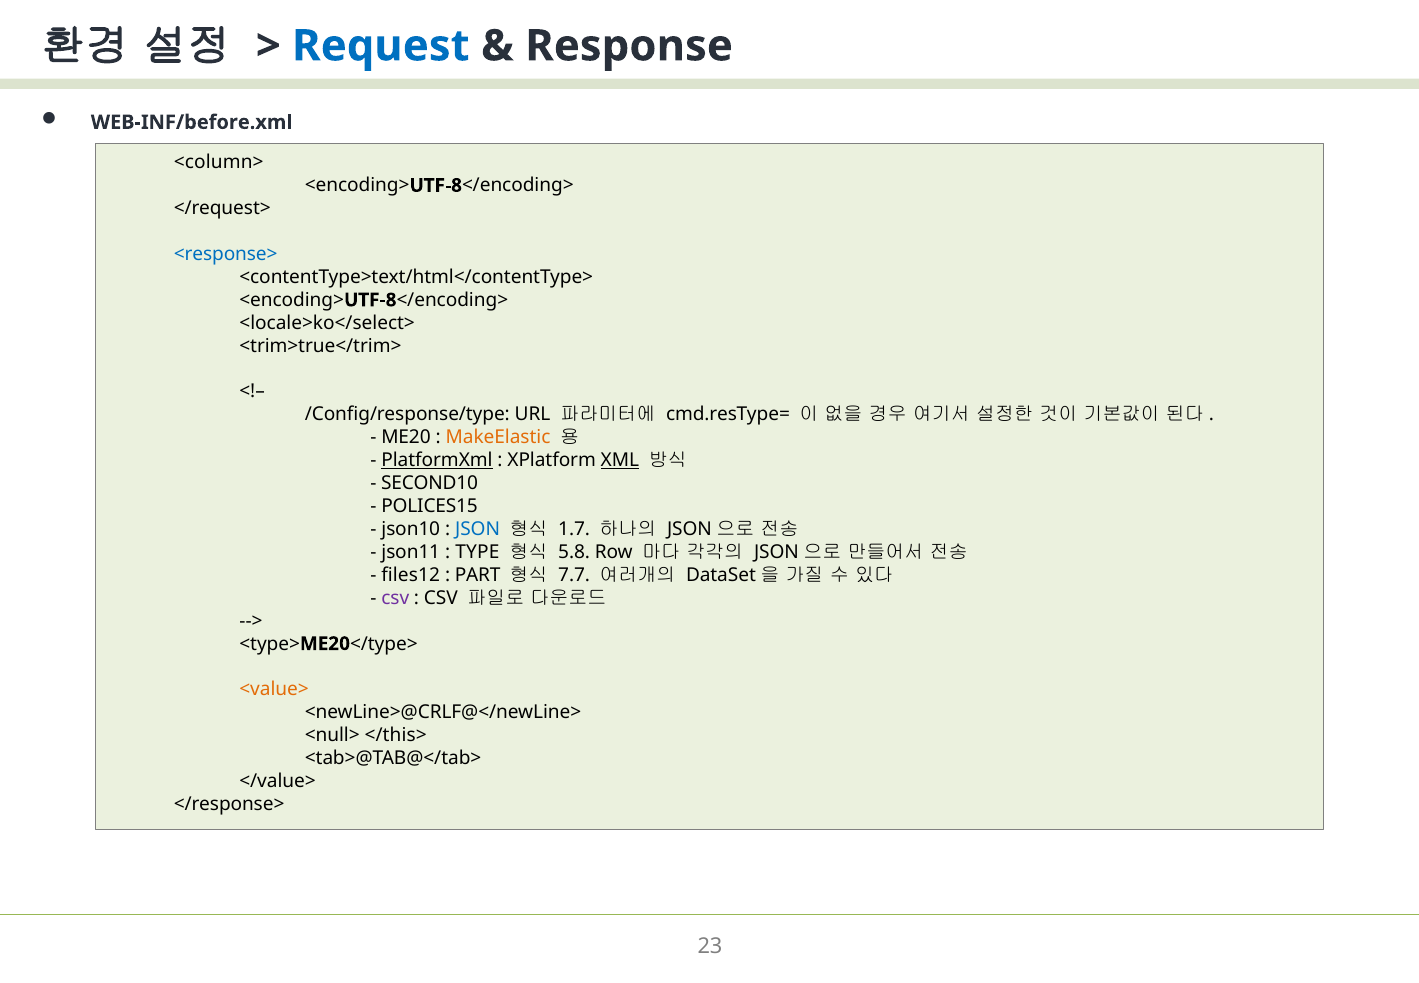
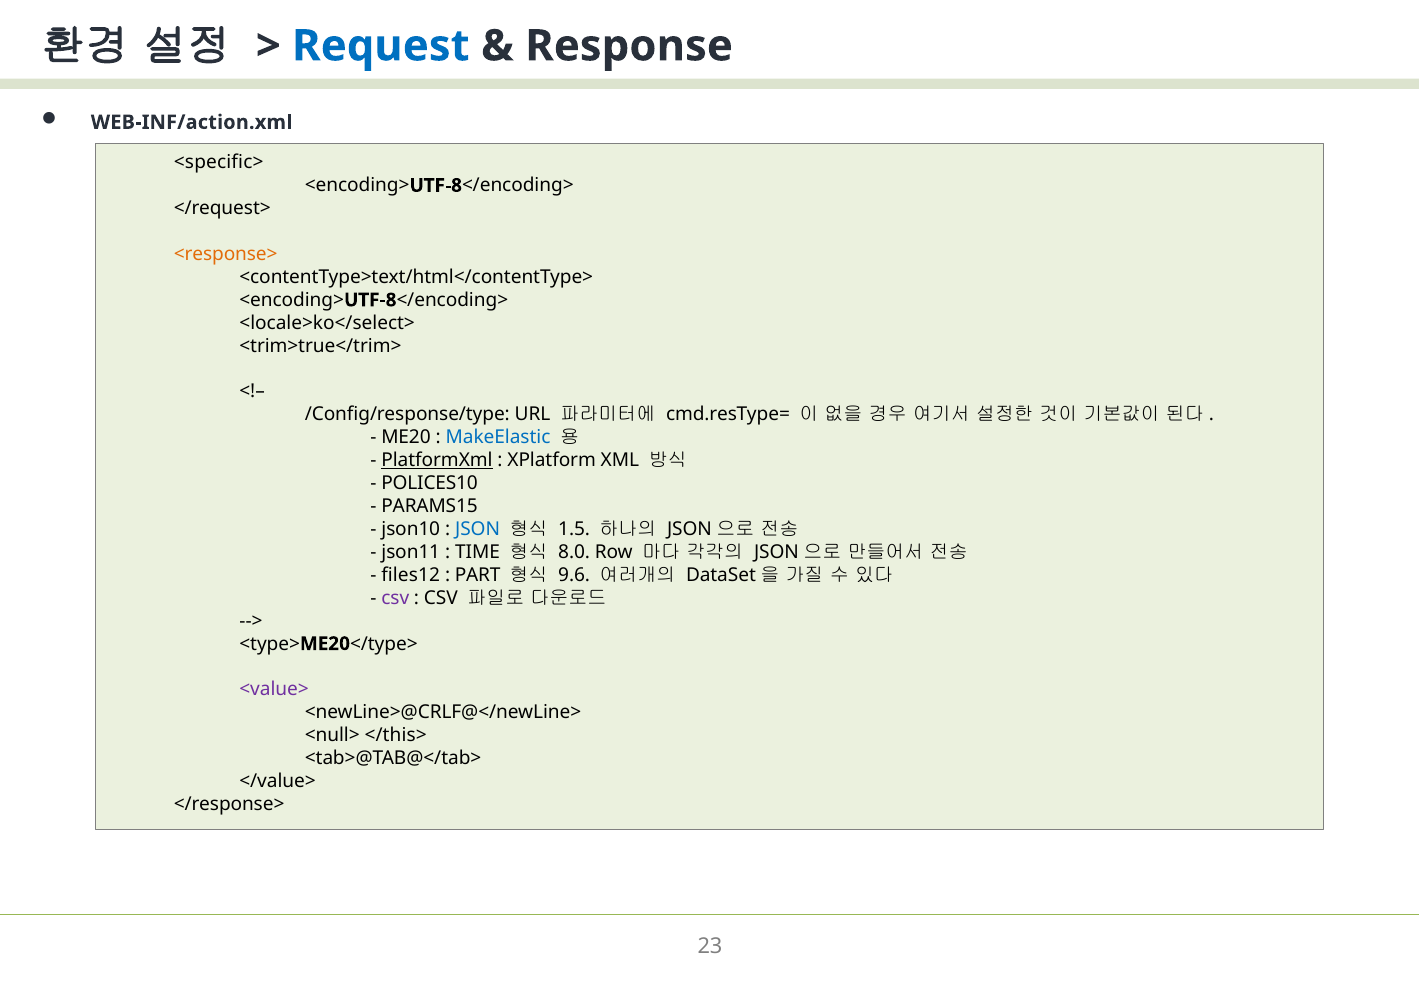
WEB-INF/before.xml: WEB-INF/before.xml -> WEB-INF/action.xml
<column>: <column> -> <specific>
<response> colour: blue -> orange
MakeElastic colour: orange -> blue
XML underline: present -> none
SECOND10: SECOND10 -> POLICES10
POLICES15: POLICES15 -> PARAMS15
1.7: 1.7 -> 1.5
TYPE: TYPE -> TIME
5.8: 5.8 -> 8.0
7.7: 7.7 -> 9.6
<value> colour: orange -> purple
